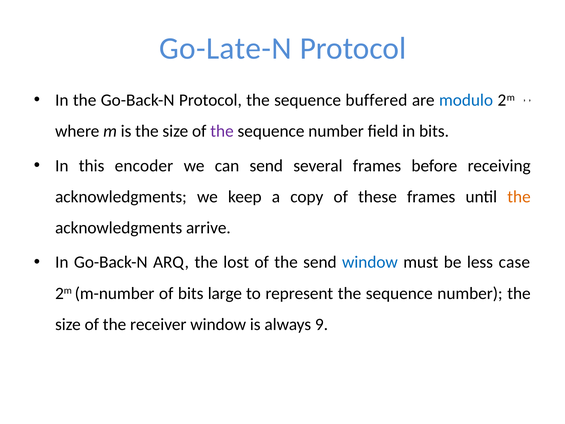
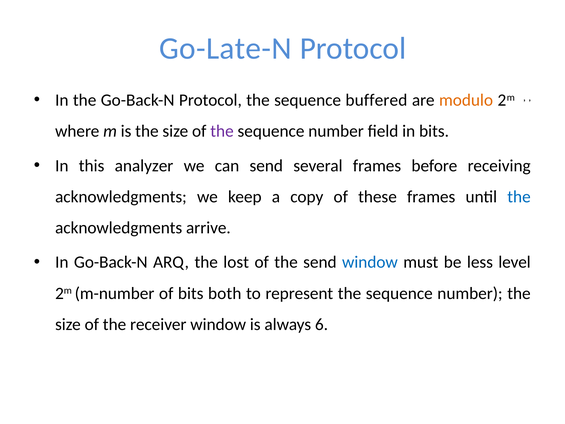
modulo colour: blue -> orange
encoder: encoder -> analyzer
the at (519, 197) colour: orange -> blue
case: case -> level
large: large -> both
9: 9 -> 6
